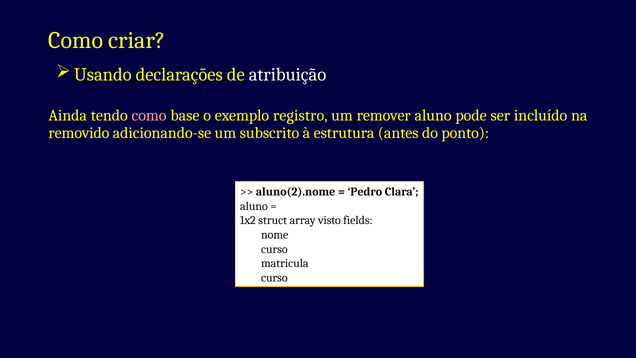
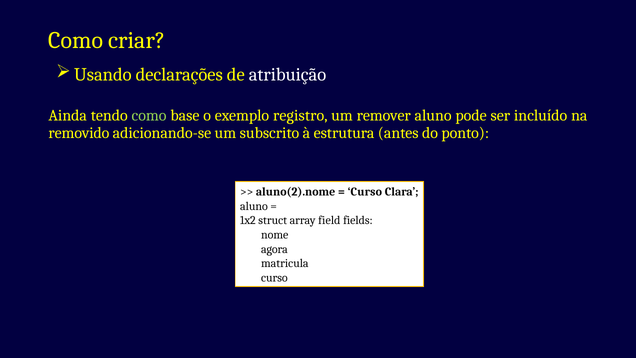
como at (149, 116) colour: pink -> light green
Pedro at (365, 192): Pedro -> Curso
visto: visto -> field
curso at (274, 249): curso -> agora
